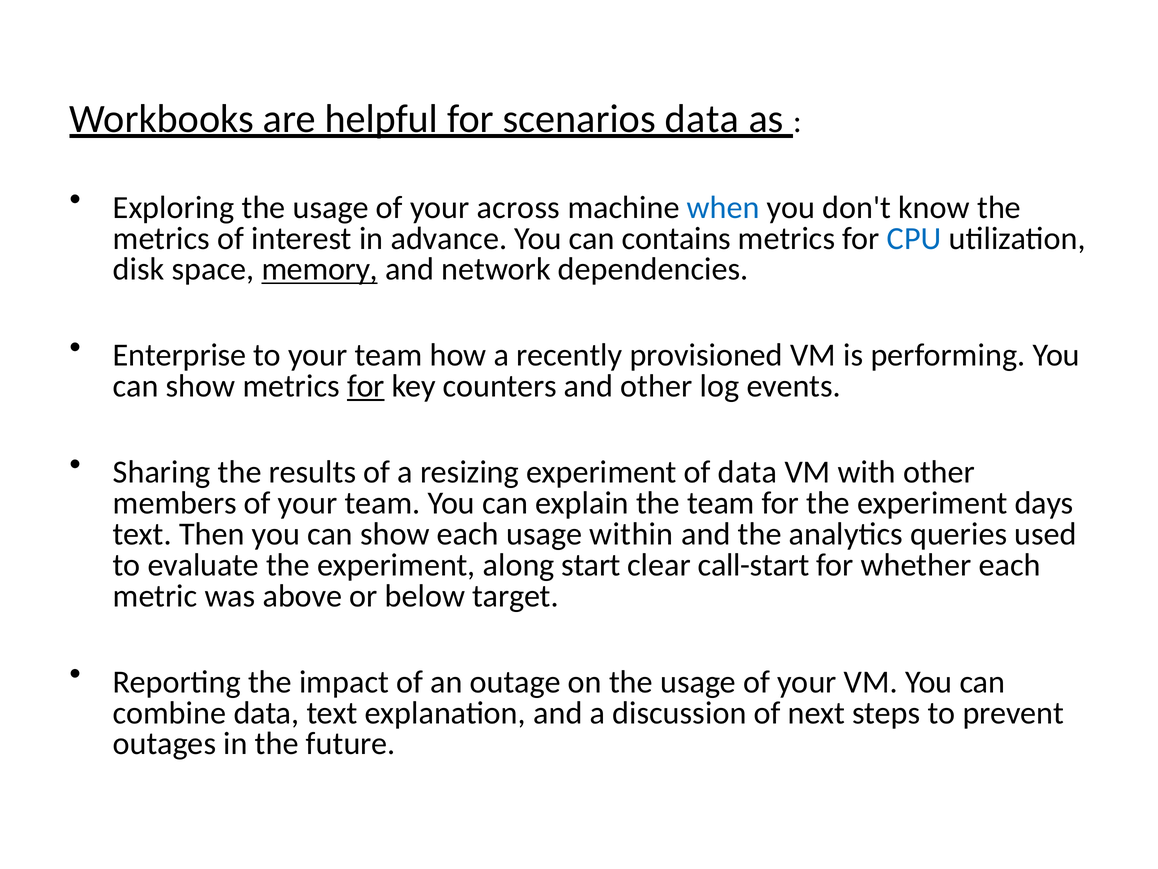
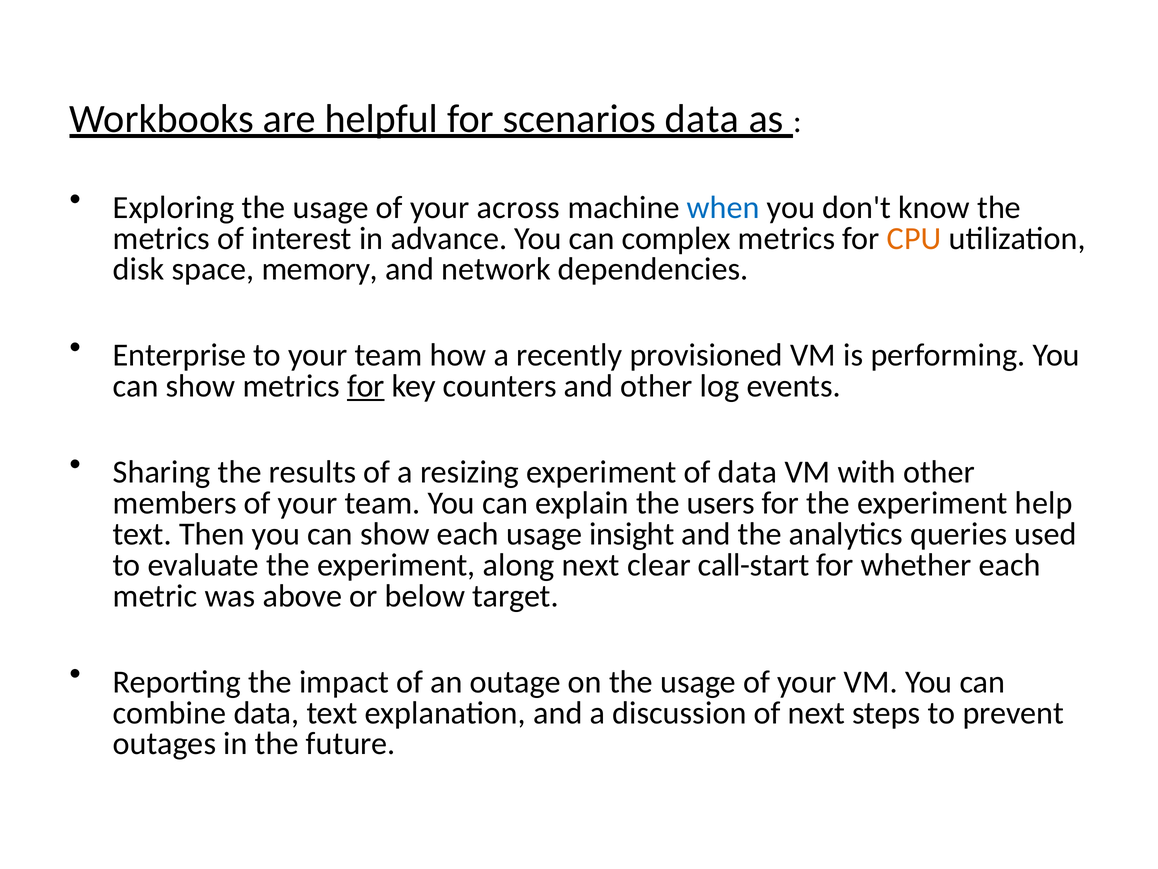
contains: contains -> complex
CPU colour: blue -> orange
memory underline: present -> none
the team: team -> users
days: days -> help
within: within -> insight
along start: start -> next
